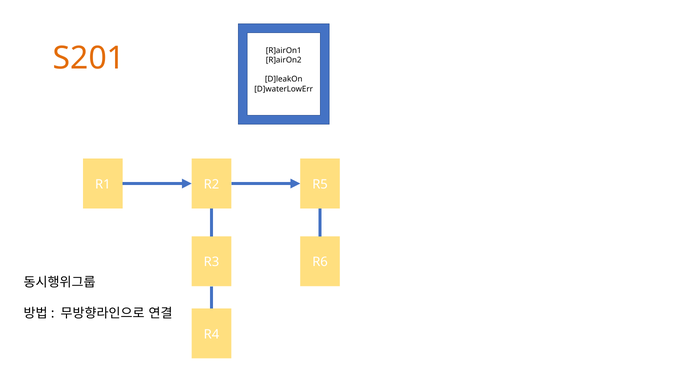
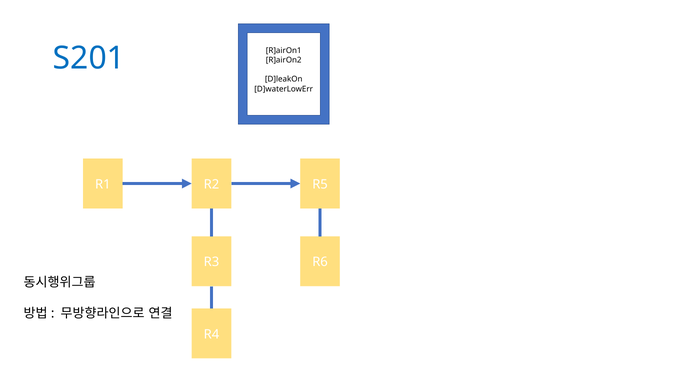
S201 colour: orange -> blue
